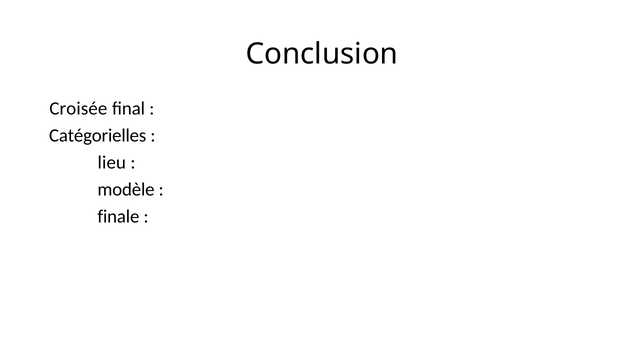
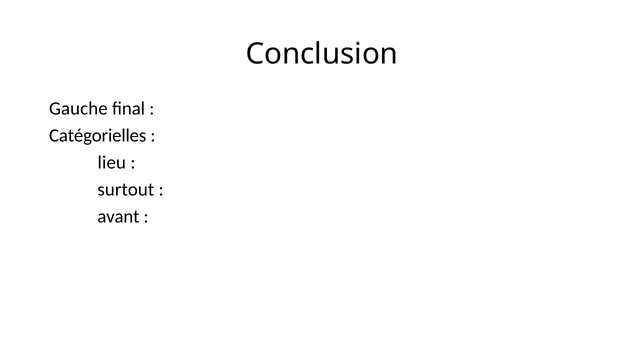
Croisée: Croisée -> Gauche
modèle: modèle -> surtout
finale: finale -> avant
